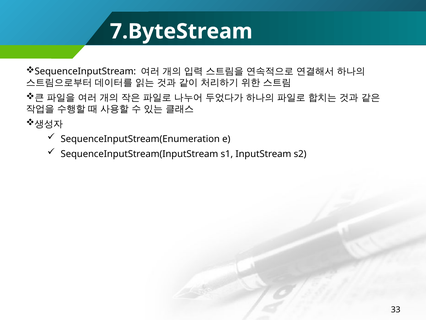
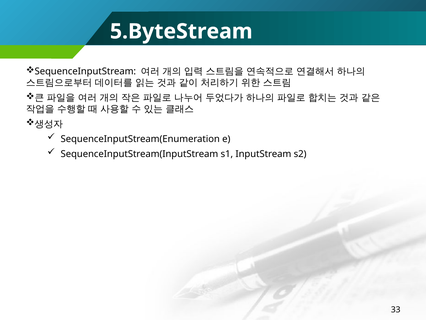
7.ByteStream: 7.ByteStream -> 5.ByteStream
